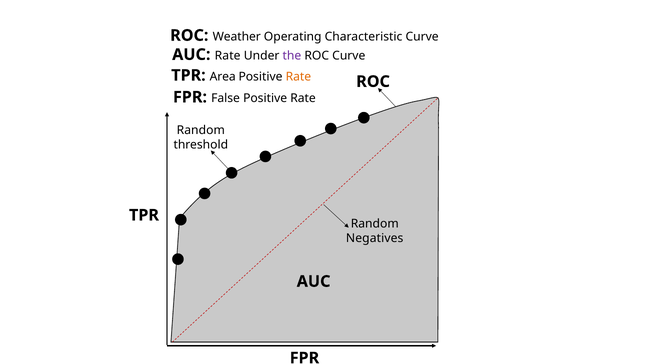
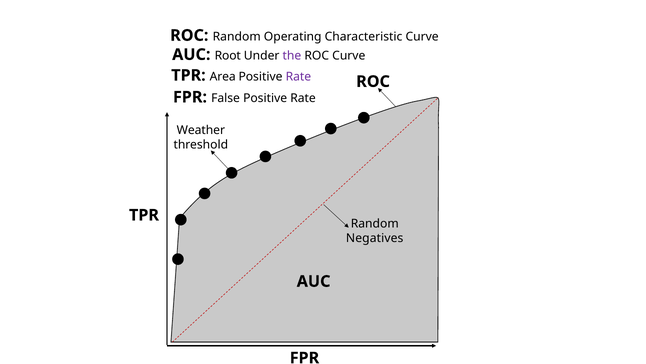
ROC Weather: Weather -> Random
AUC Rate: Rate -> Root
Rate at (298, 77) colour: orange -> purple
Random at (201, 130): Random -> Weather
